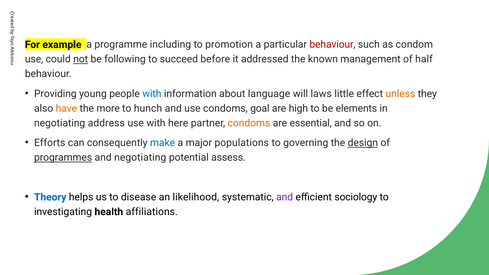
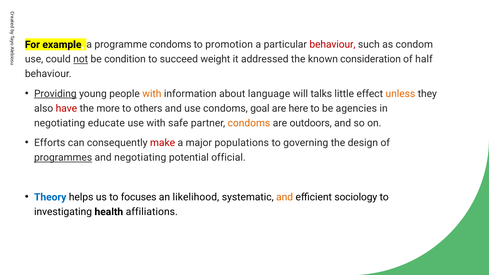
programme including: including -> condoms
following: following -> condition
before: before -> weight
management: management -> consideration
Providing underline: none -> present
with at (152, 94) colour: blue -> orange
laws: laws -> talks
have colour: orange -> red
hunch: hunch -> others
high: high -> here
elements: elements -> agencies
address: address -> educate
here: here -> safe
essential: essential -> outdoors
make colour: blue -> red
design underline: present -> none
assess: assess -> official
disease: disease -> focuses
and at (285, 197) colour: purple -> orange
